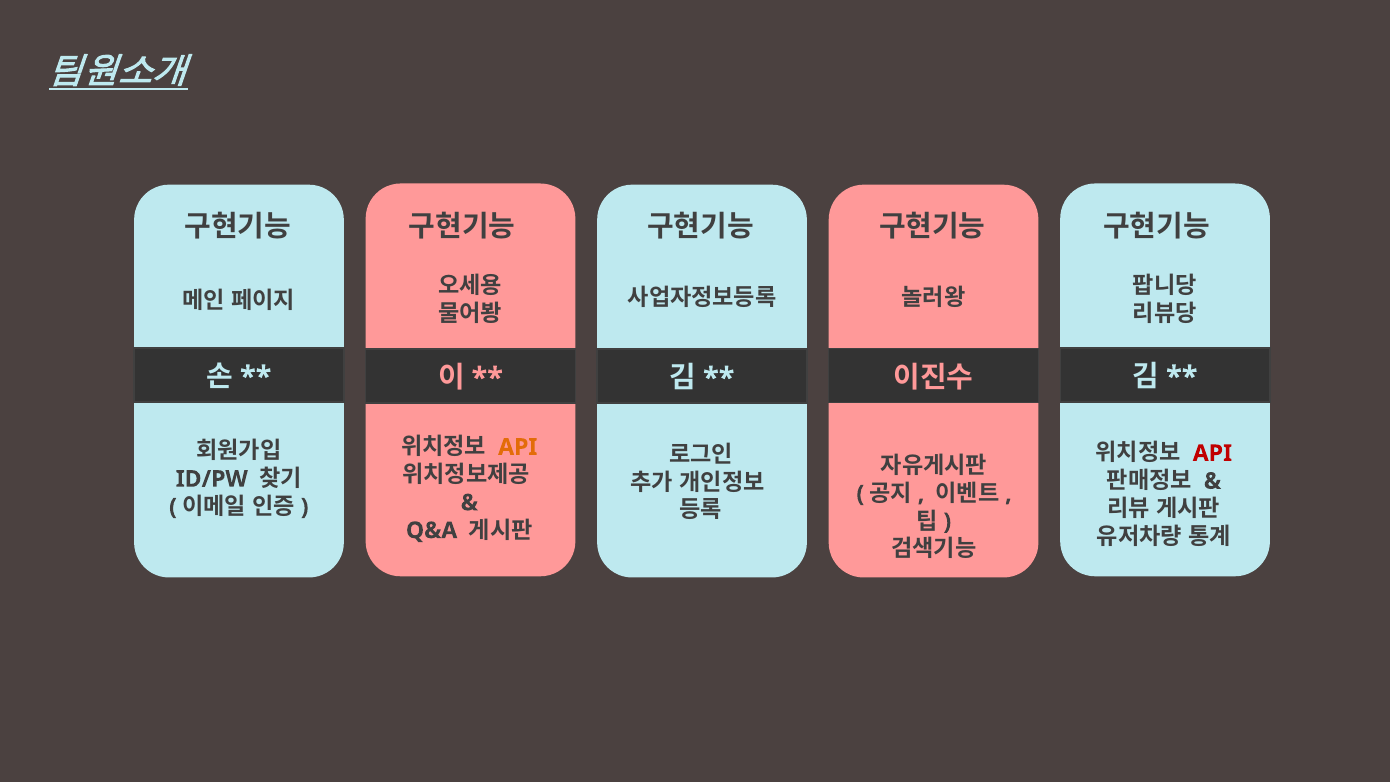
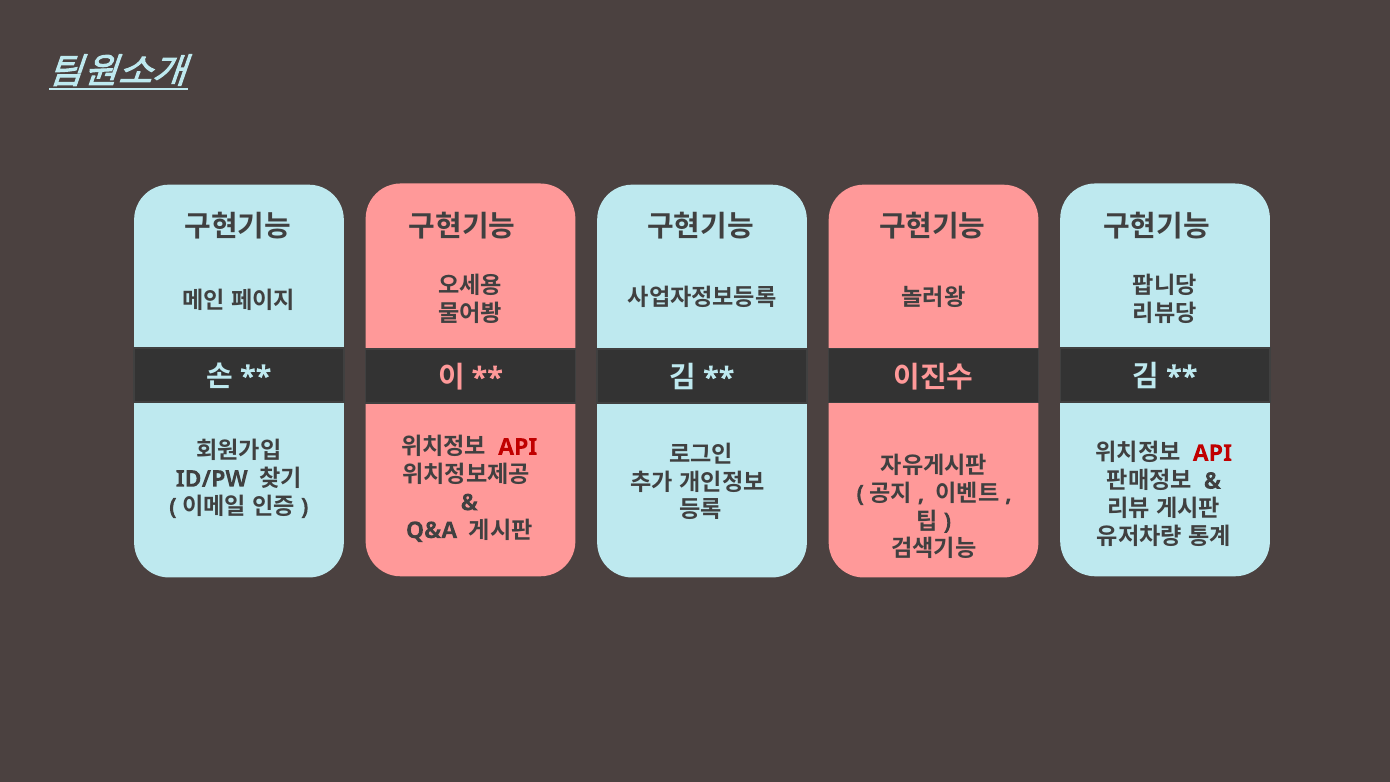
API at (518, 447) colour: orange -> red
